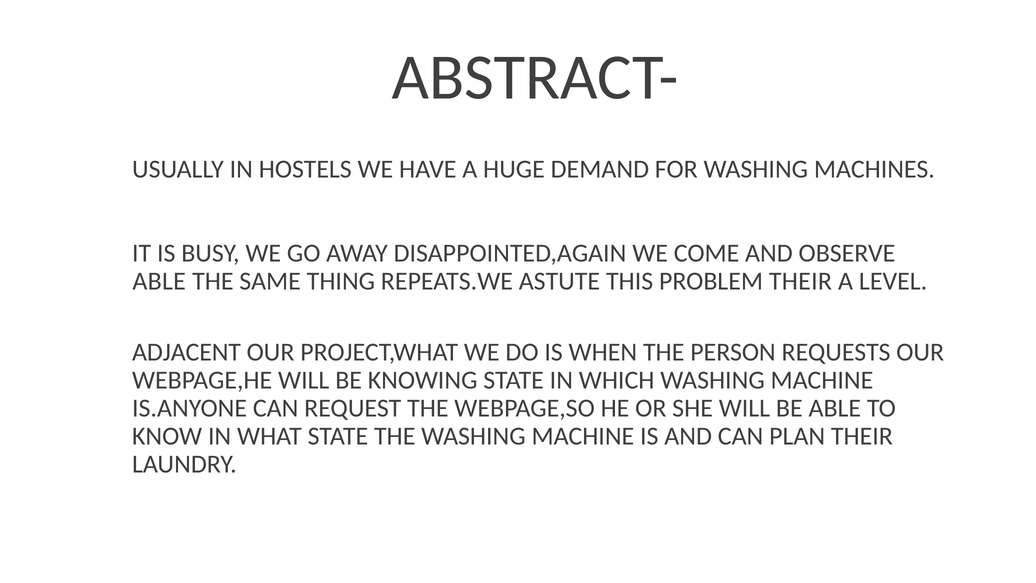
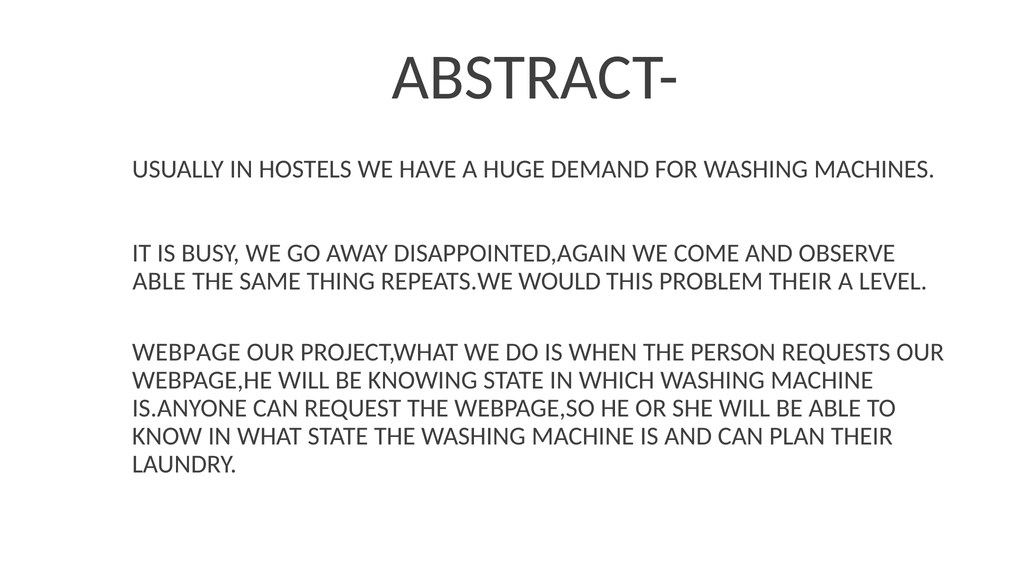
ASTUTE: ASTUTE -> WOULD
ADJACENT: ADJACENT -> WEBPAGE
